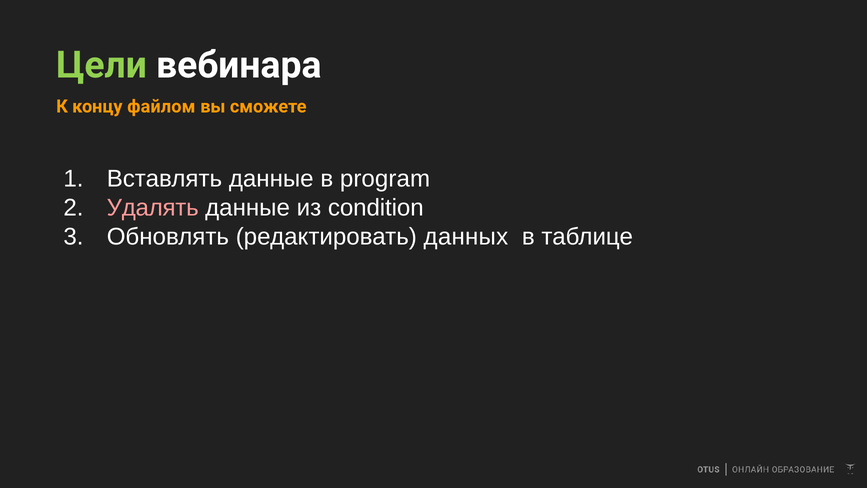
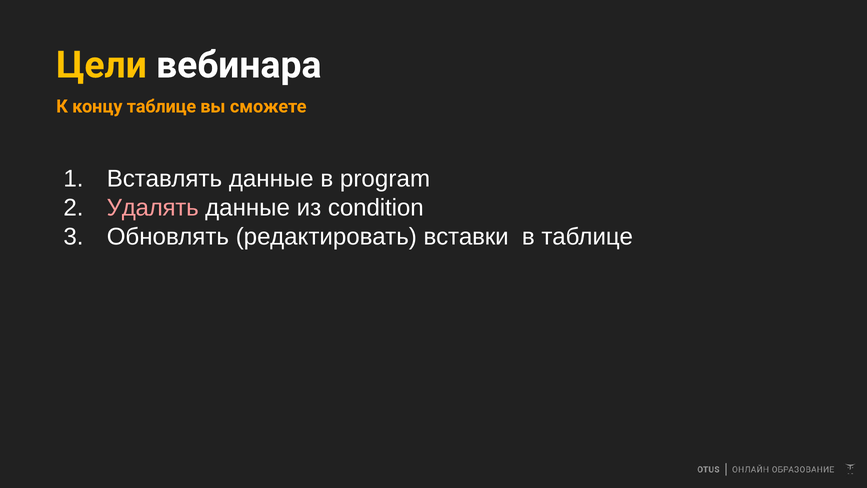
Цели colour: light green -> yellow
концу файлом: файлом -> таблице
данных: данных -> вставки
